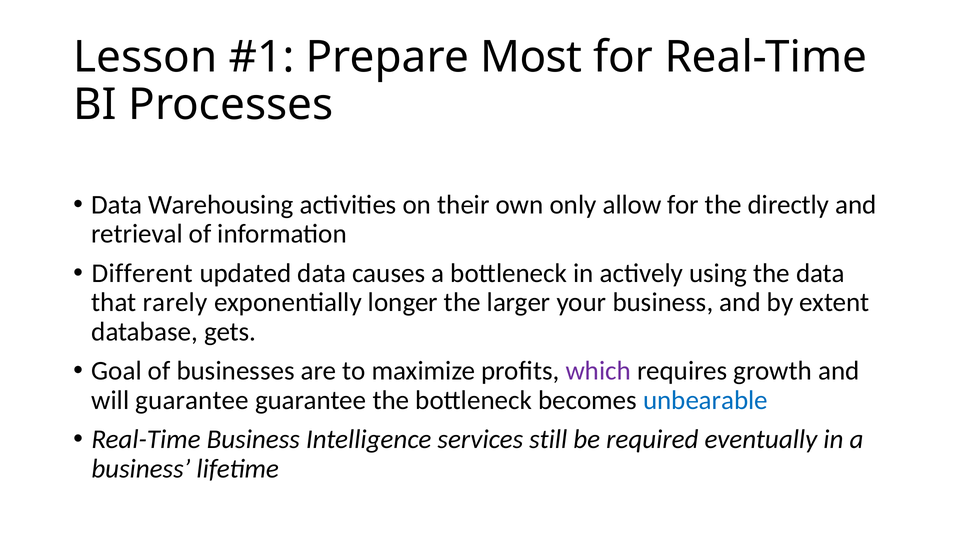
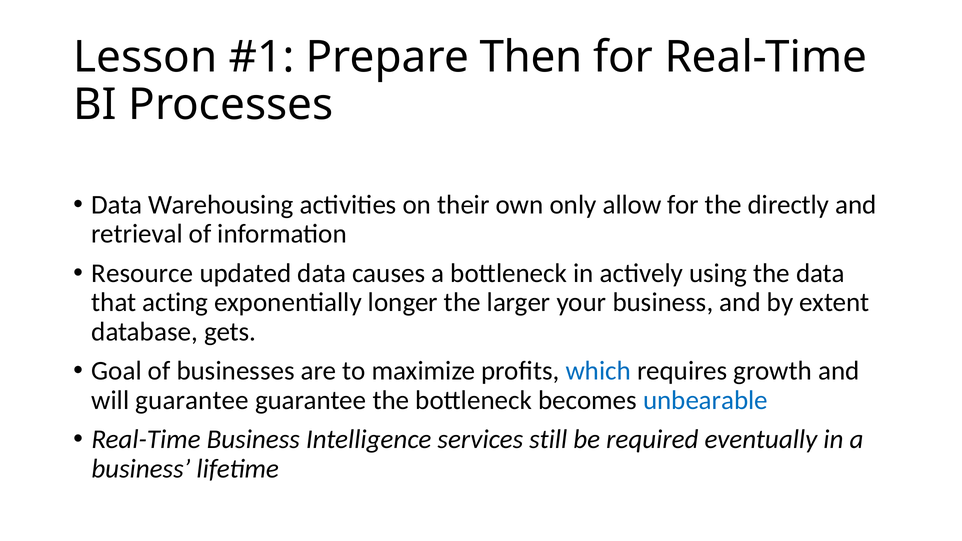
Most: Most -> Then
Different: Different -> Resource
rarely: rarely -> acting
which colour: purple -> blue
